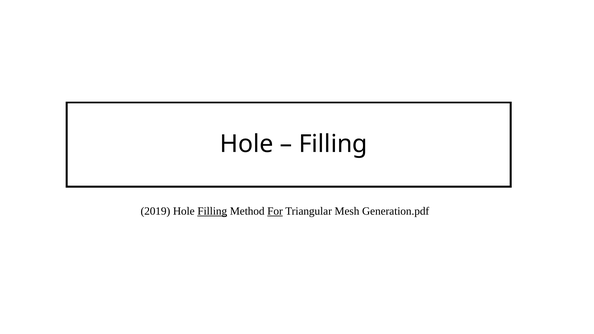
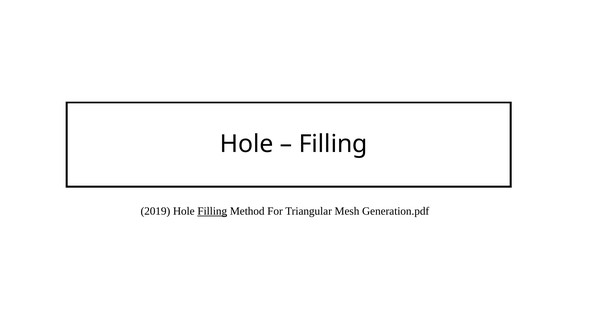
For underline: present -> none
